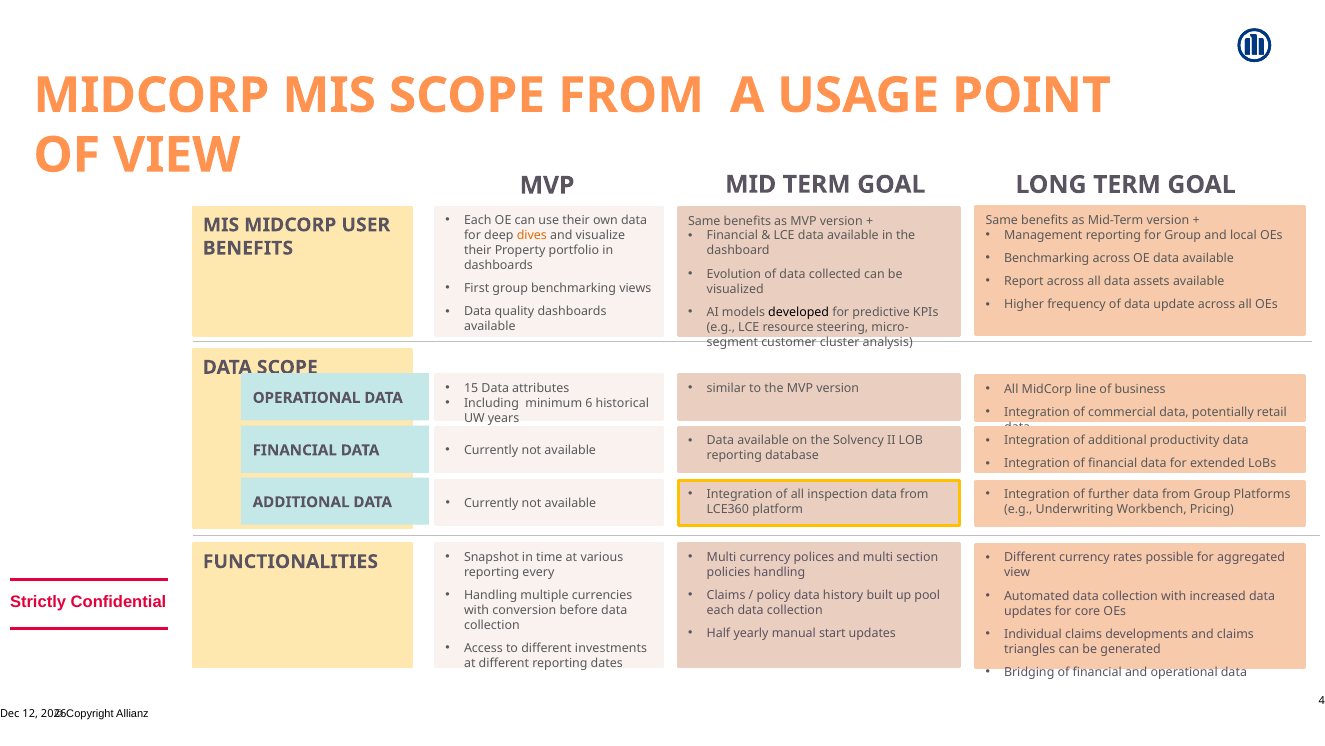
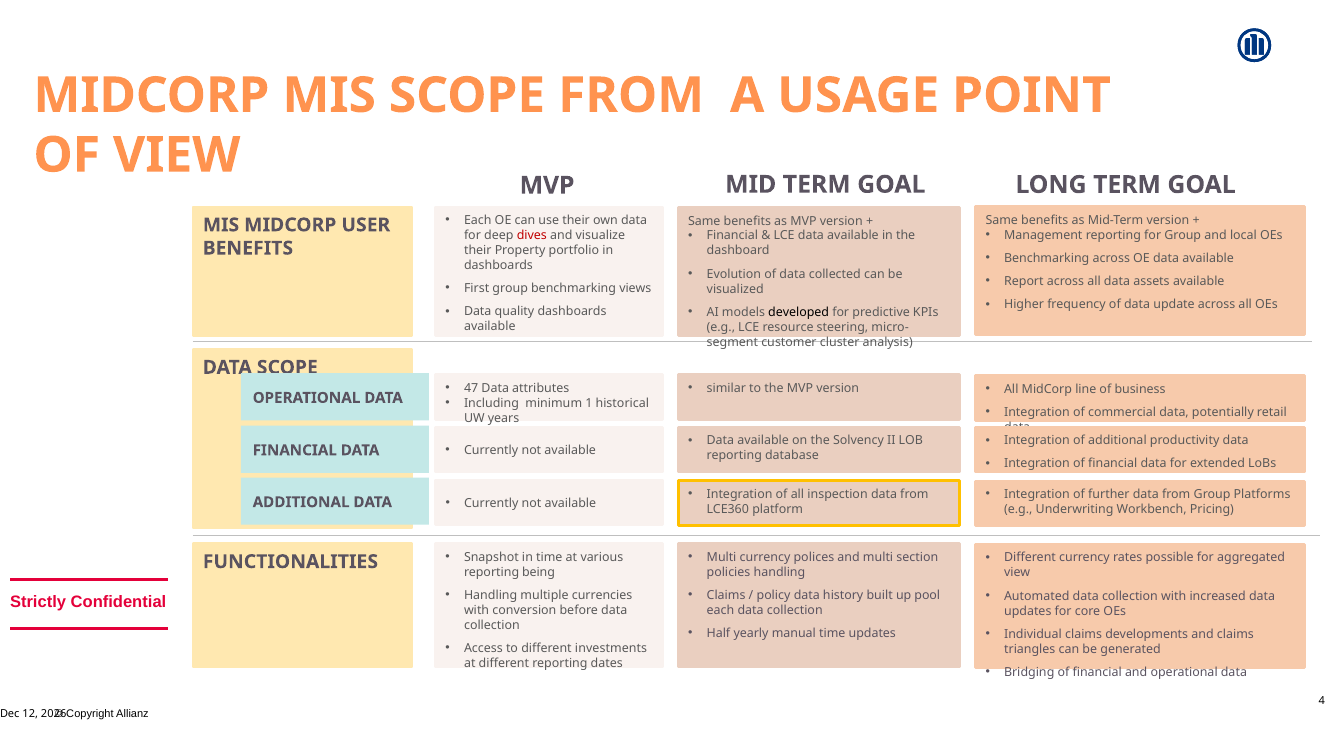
dives colour: orange -> red
15: 15 -> 47
6: 6 -> 1
every: every -> being
manual start: start -> time
